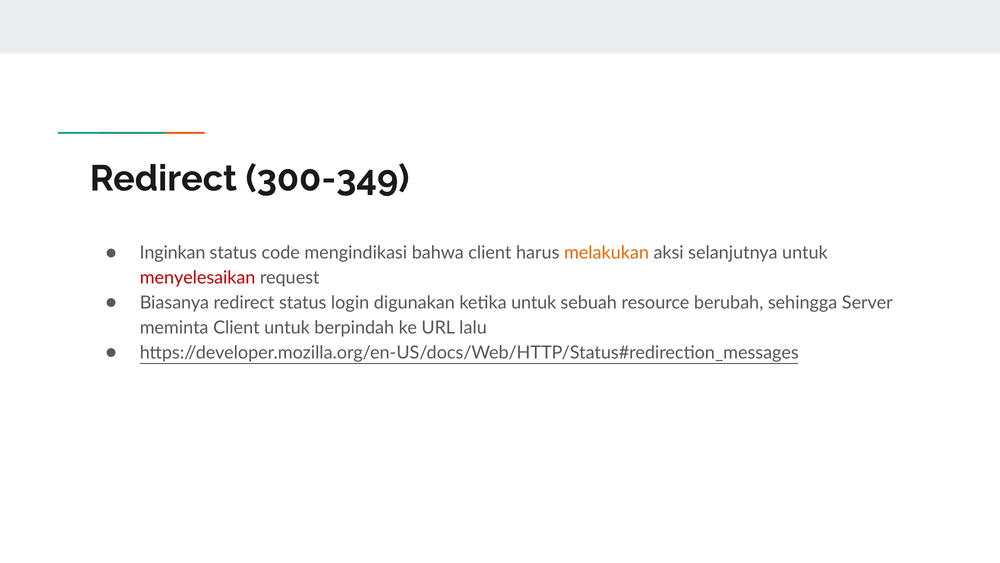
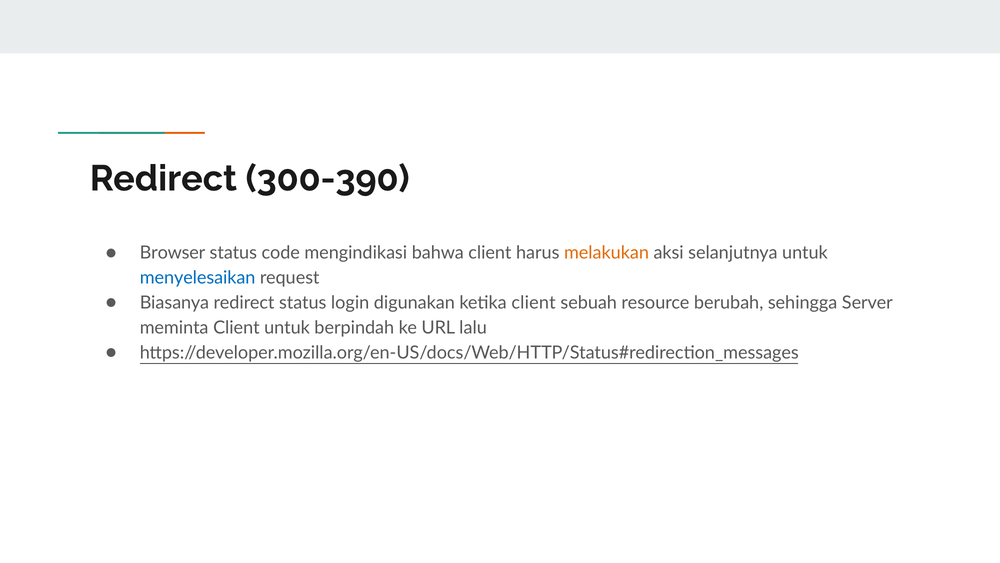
300-349: 300-349 -> 300-390
Inginkan: Inginkan -> Browser
menyelesaikan colour: red -> blue
ketika untuk: untuk -> client
